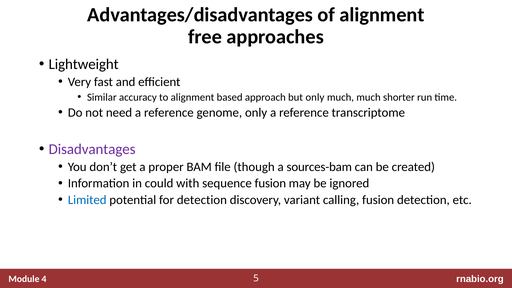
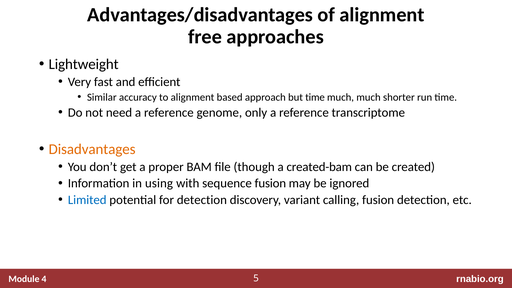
but only: only -> time
Disadvantages colour: purple -> orange
sources-bam: sources-bam -> created-bam
could: could -> using
